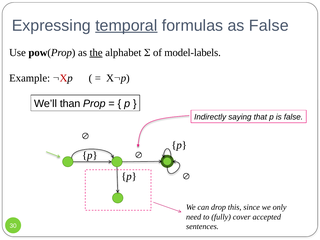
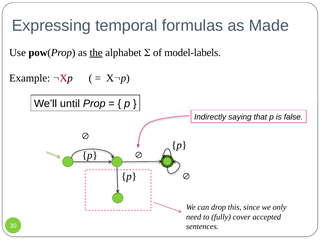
temporal underline: present -> none
as False: False -> Made
than: than -> until
